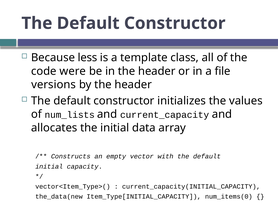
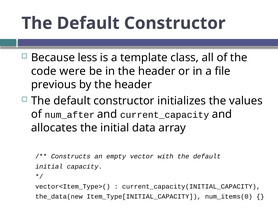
versions: versions -> previous
num_lists: num_lists -> num_after
